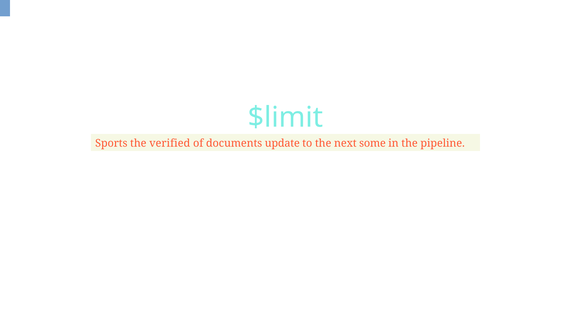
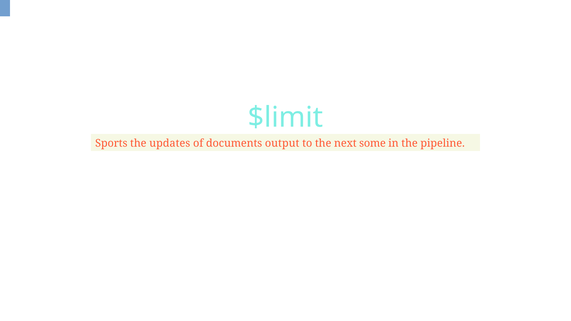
verified: verified -> updates
update: update -> output
